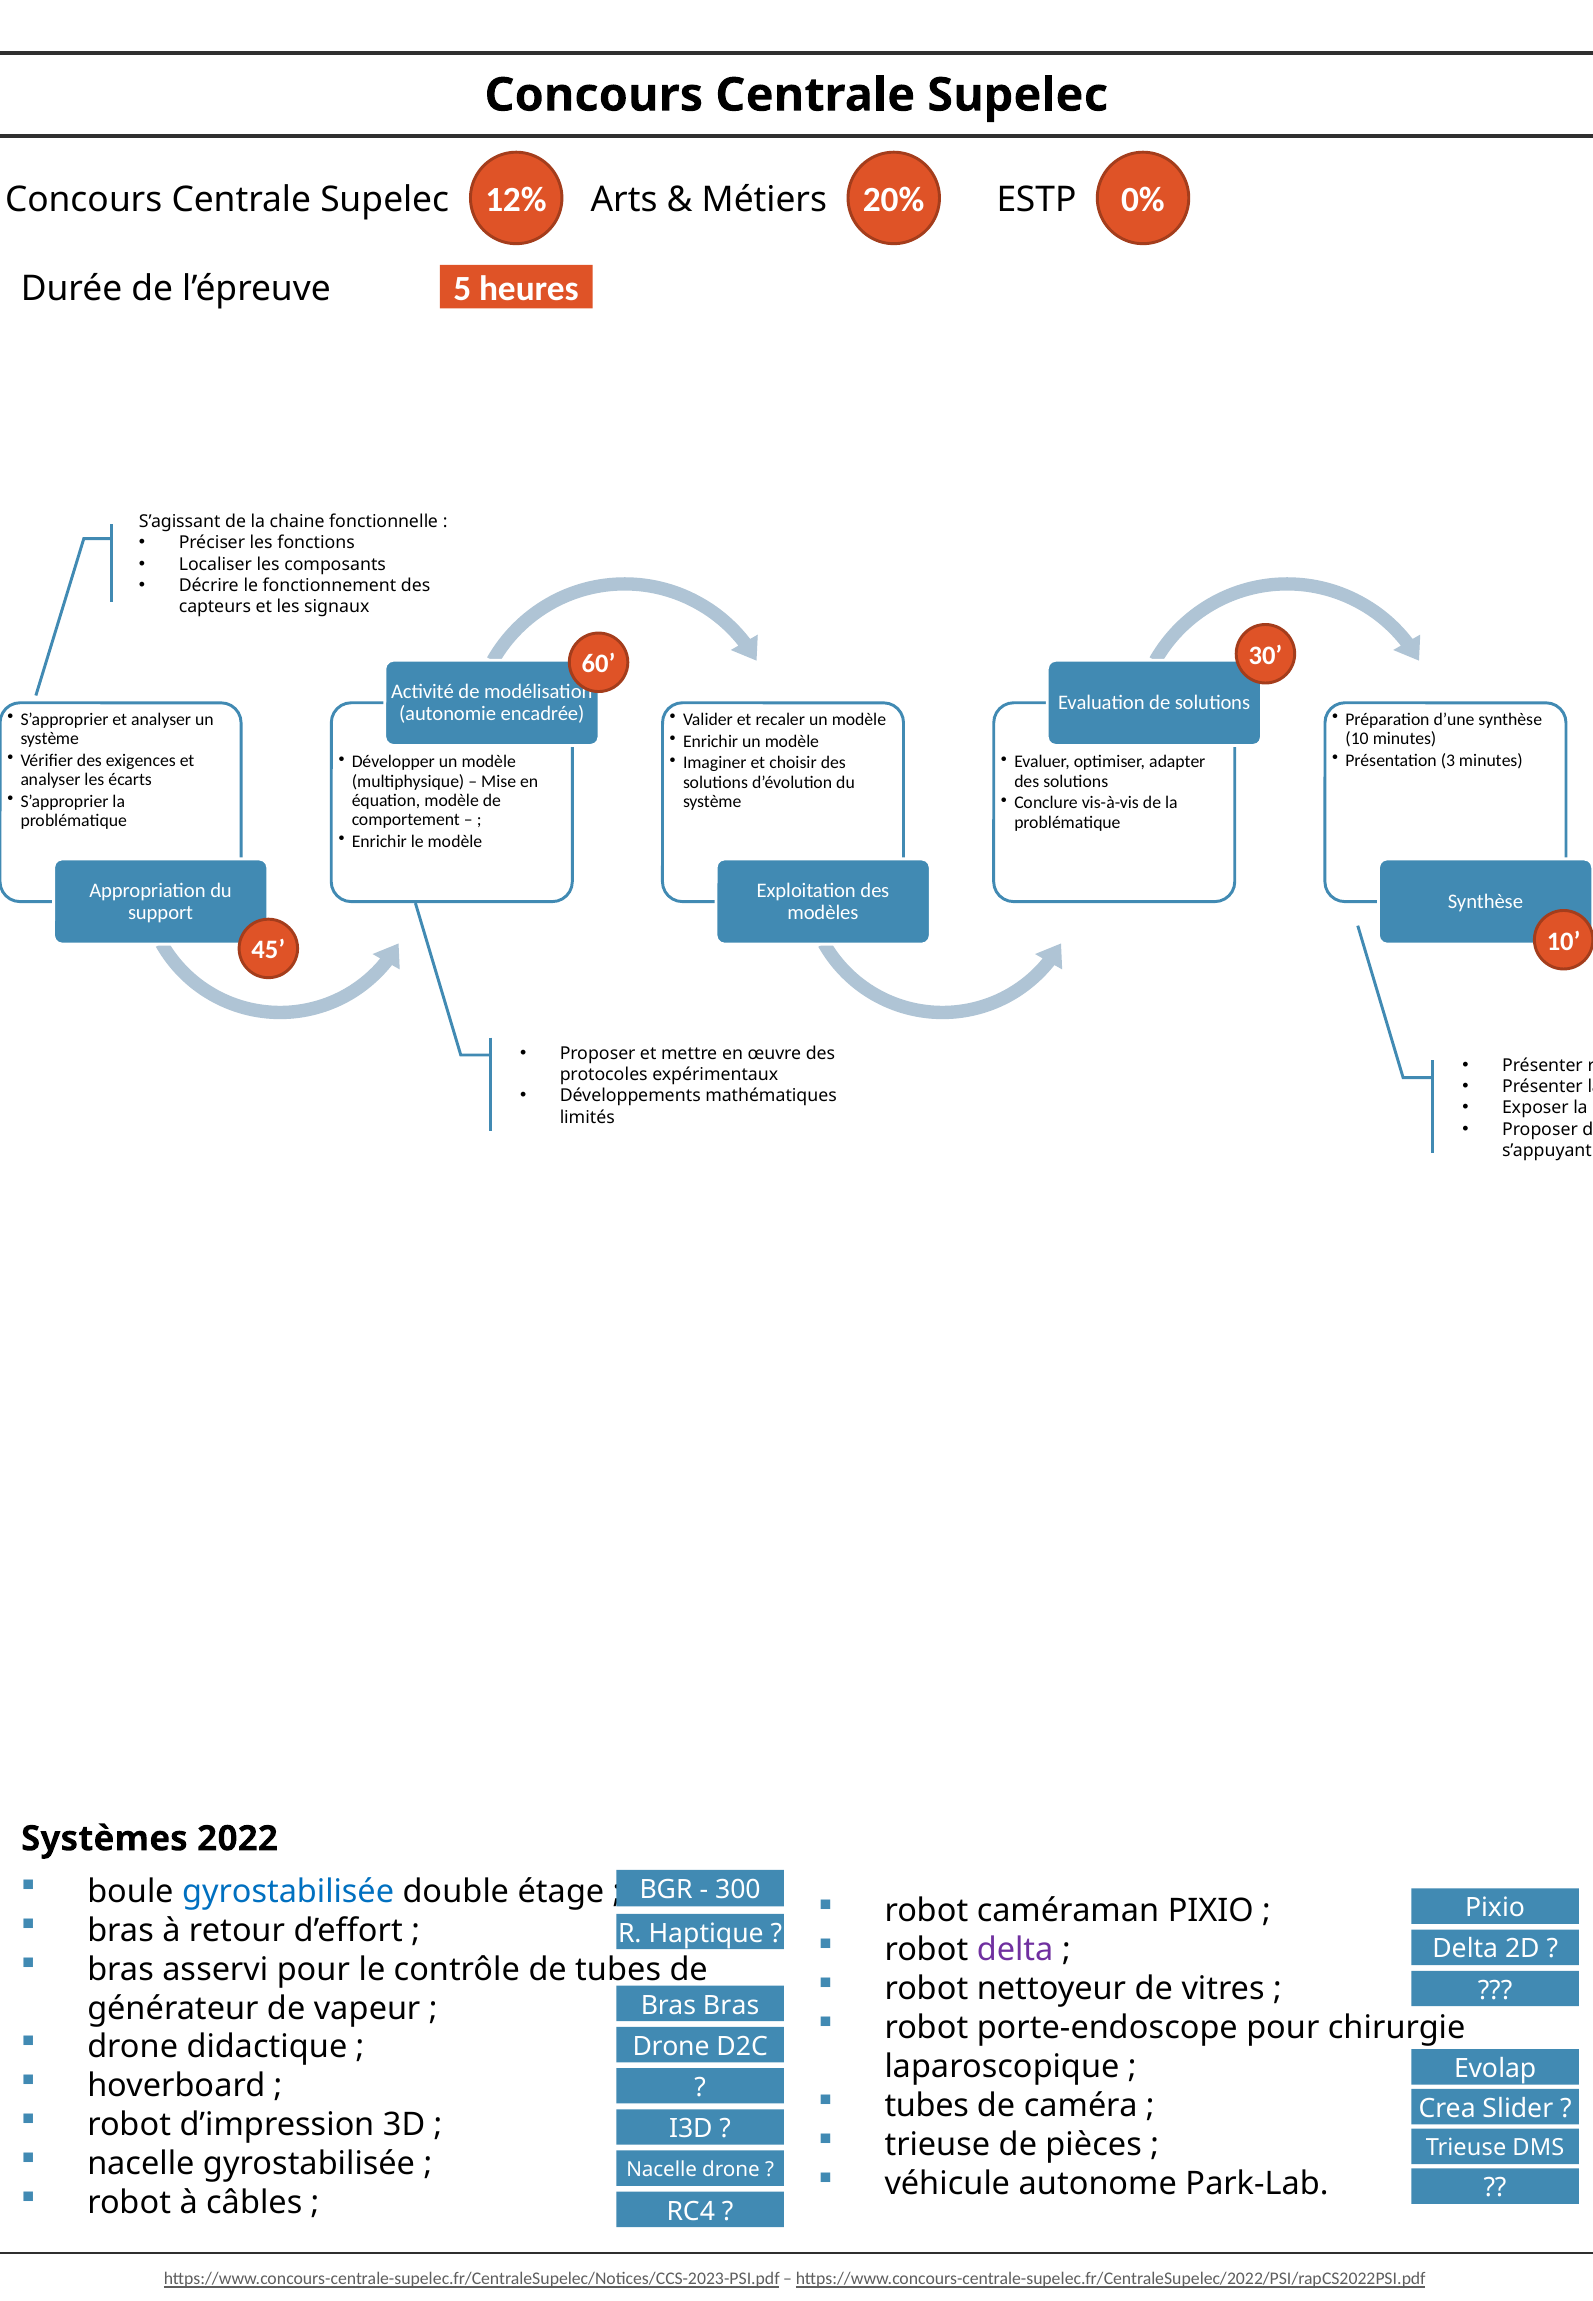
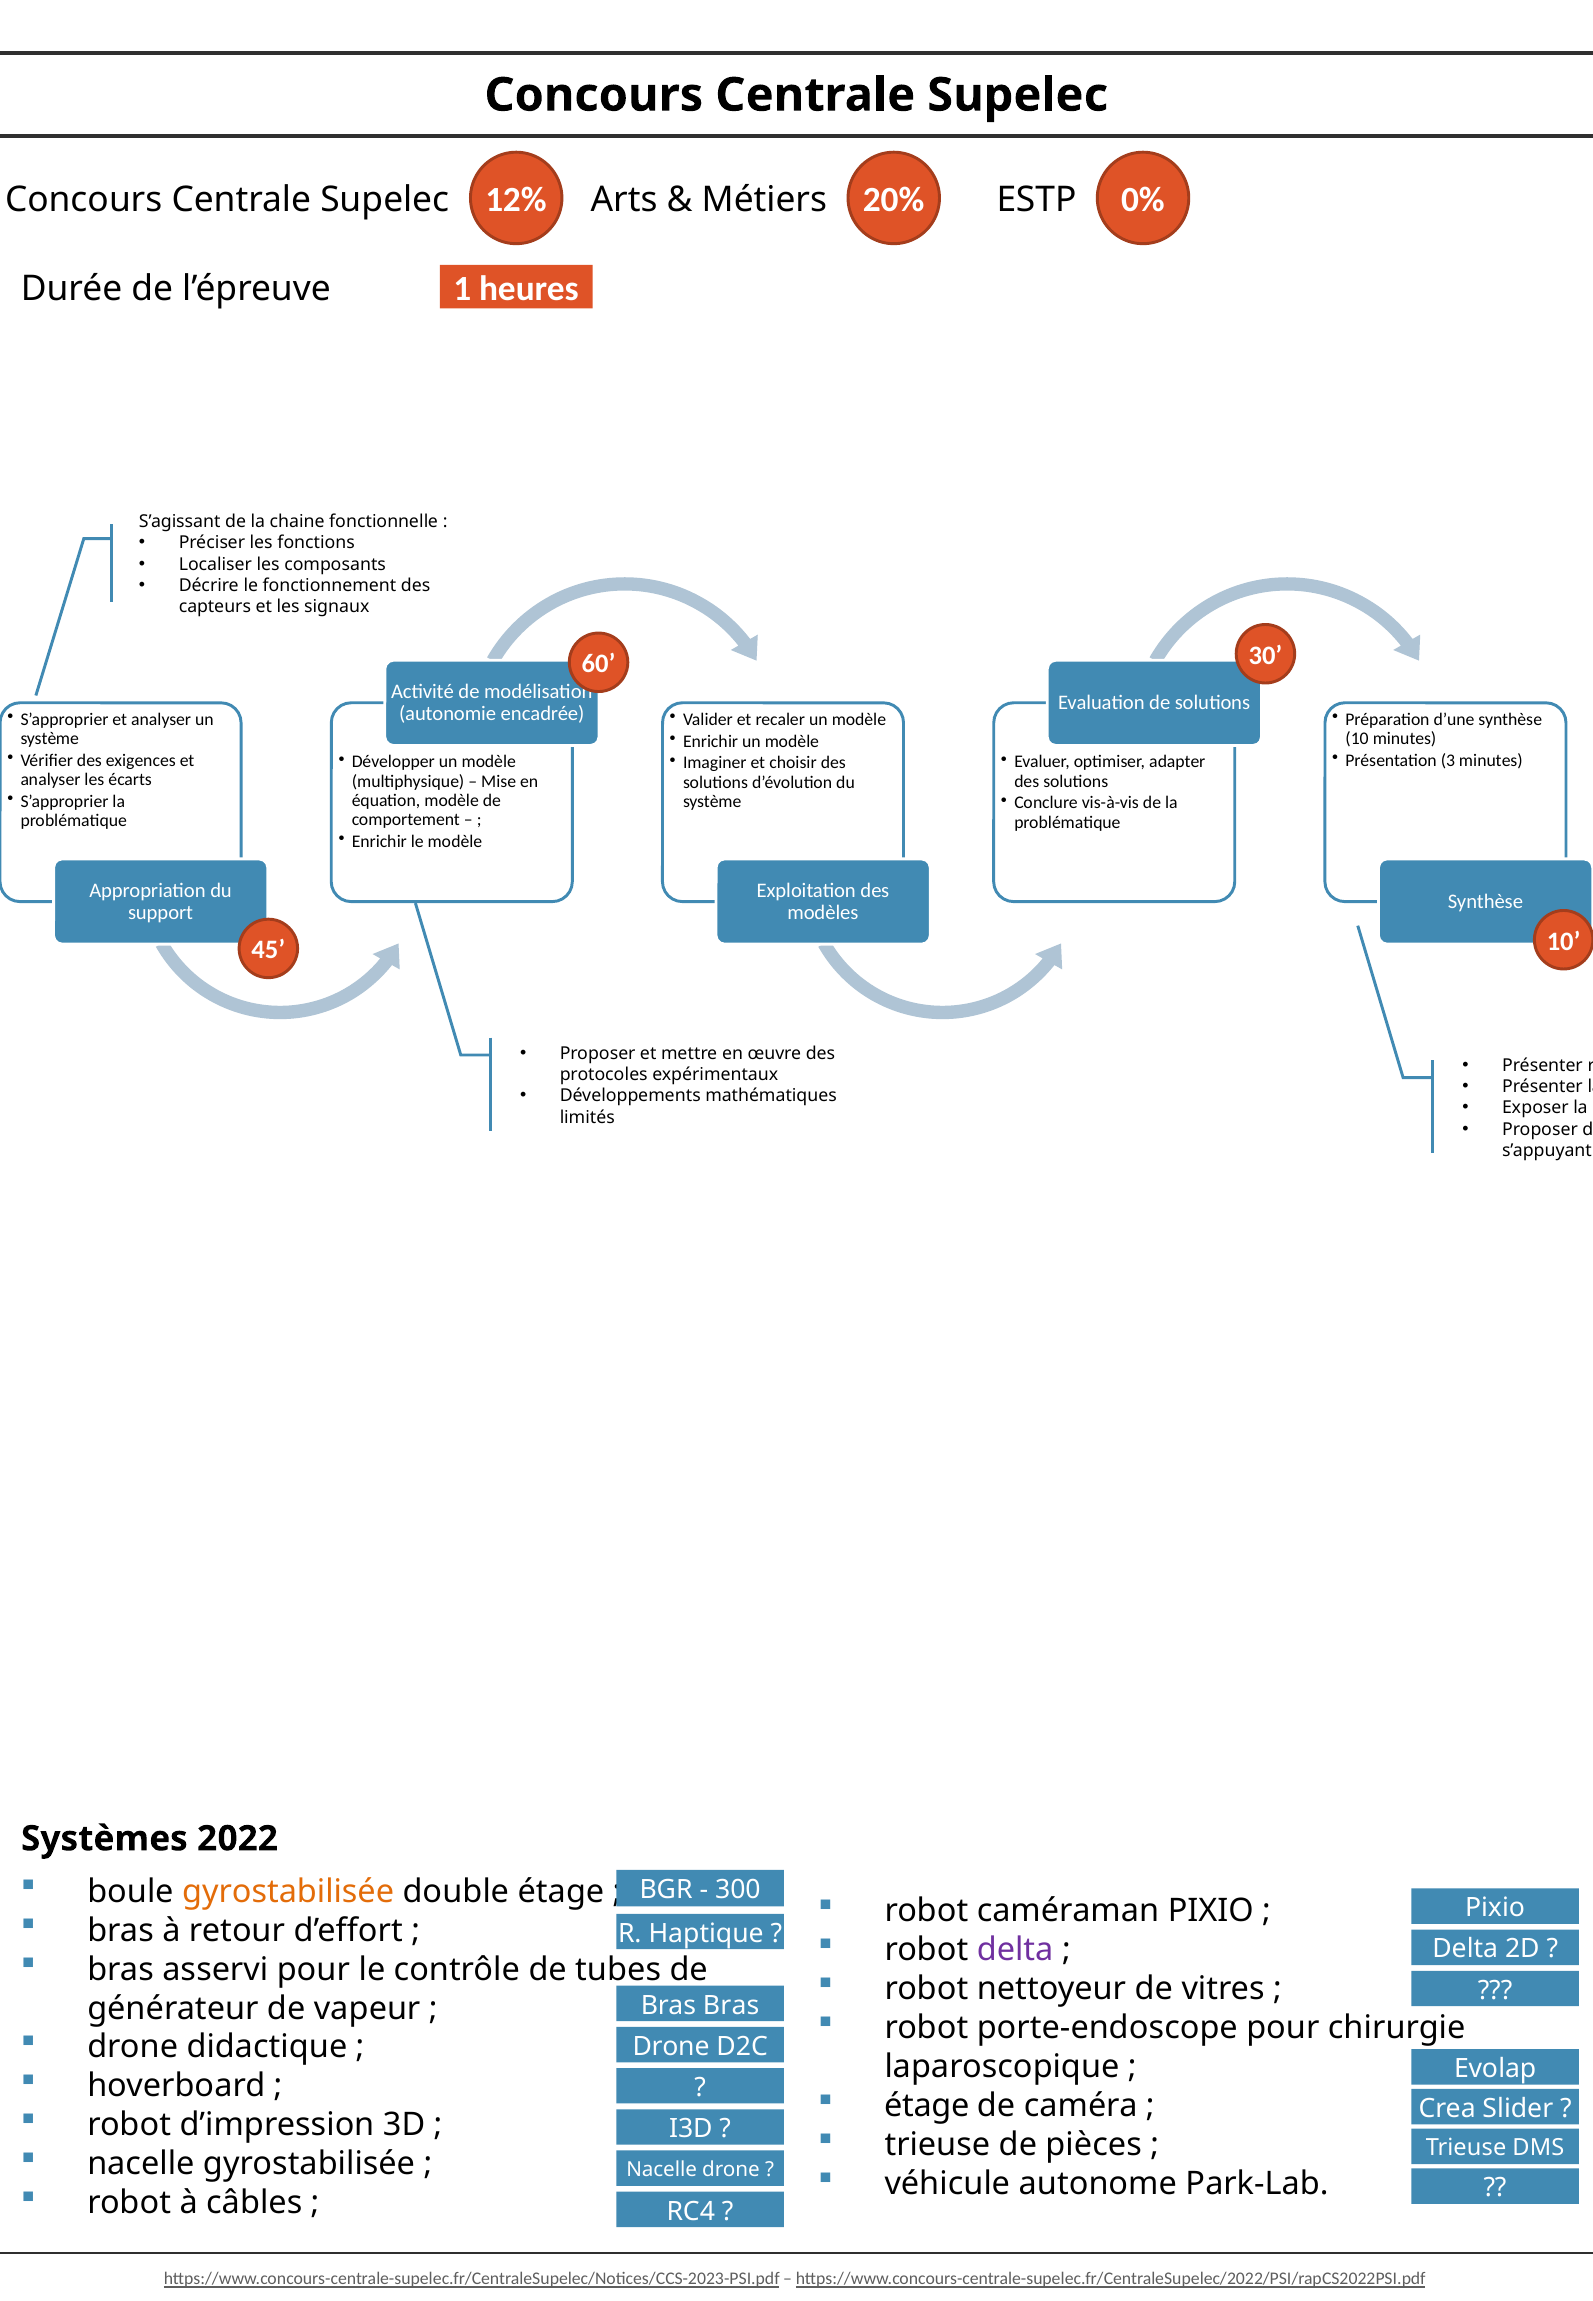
5: 5 -> 1
gyrostabilisée at (288, 1891) colour: blue -> orange
tubes at (927, 2106): tubes -> étage
